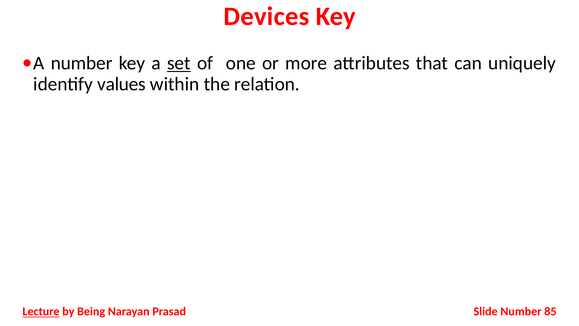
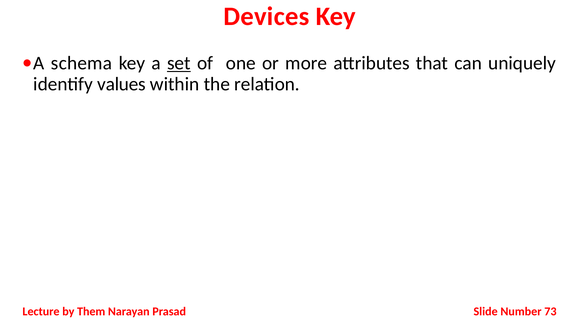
number at (82, 63): number -> schema
Lecture underline: present -> none
Being: Being -> Them
85: 85 -> 73
